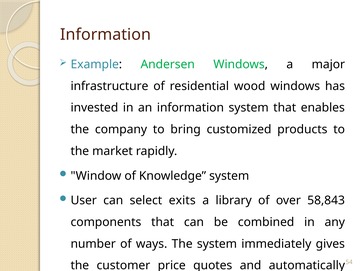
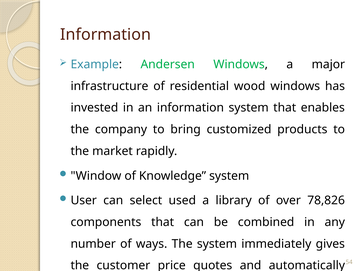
exits: exits -> used
58,843: 58,843 -> 78,826
